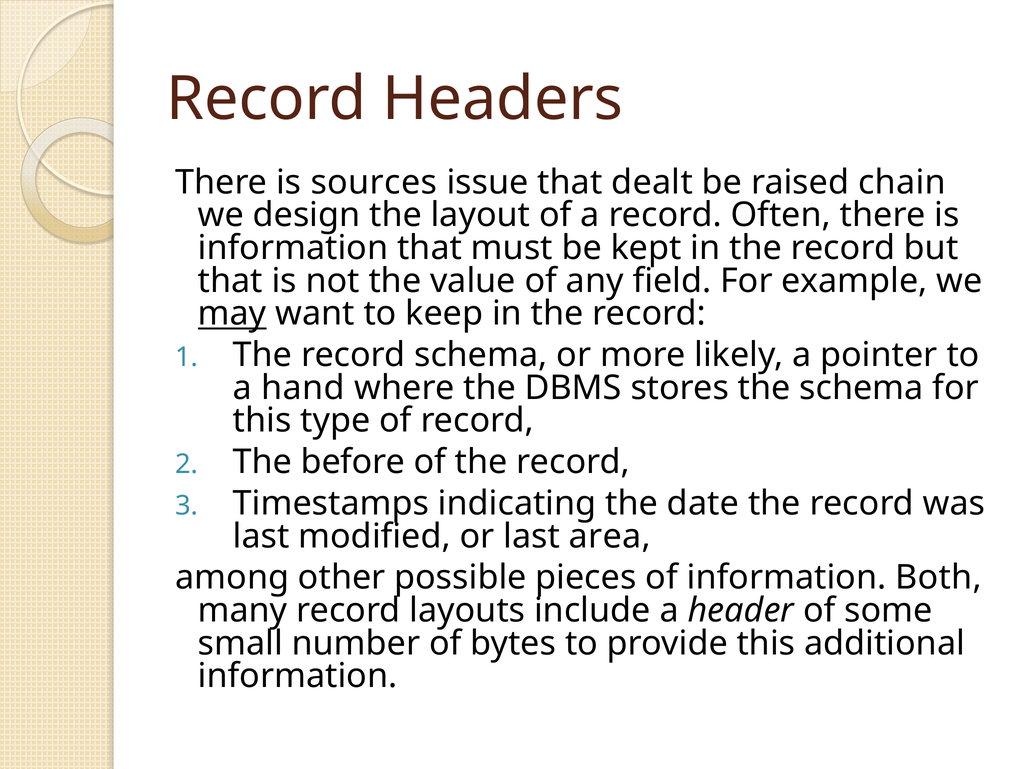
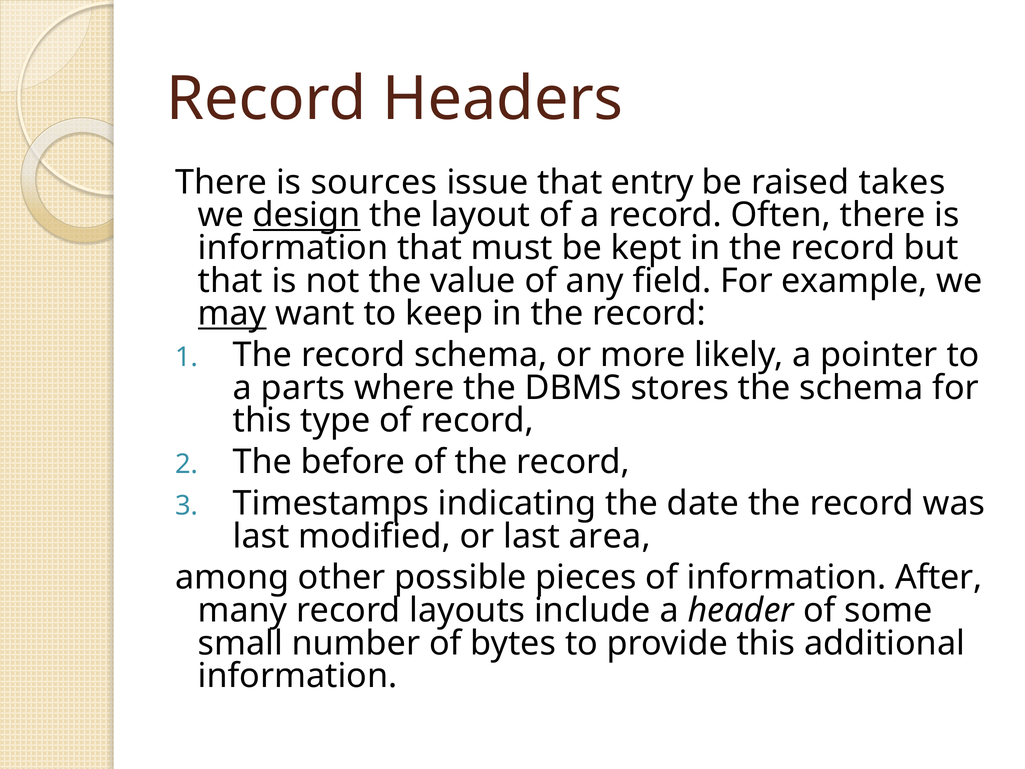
dealt: dealt -> entry
chain: chain -> takes
design underline: none -> present
hand: hand -> parts
Both: Both -> After
